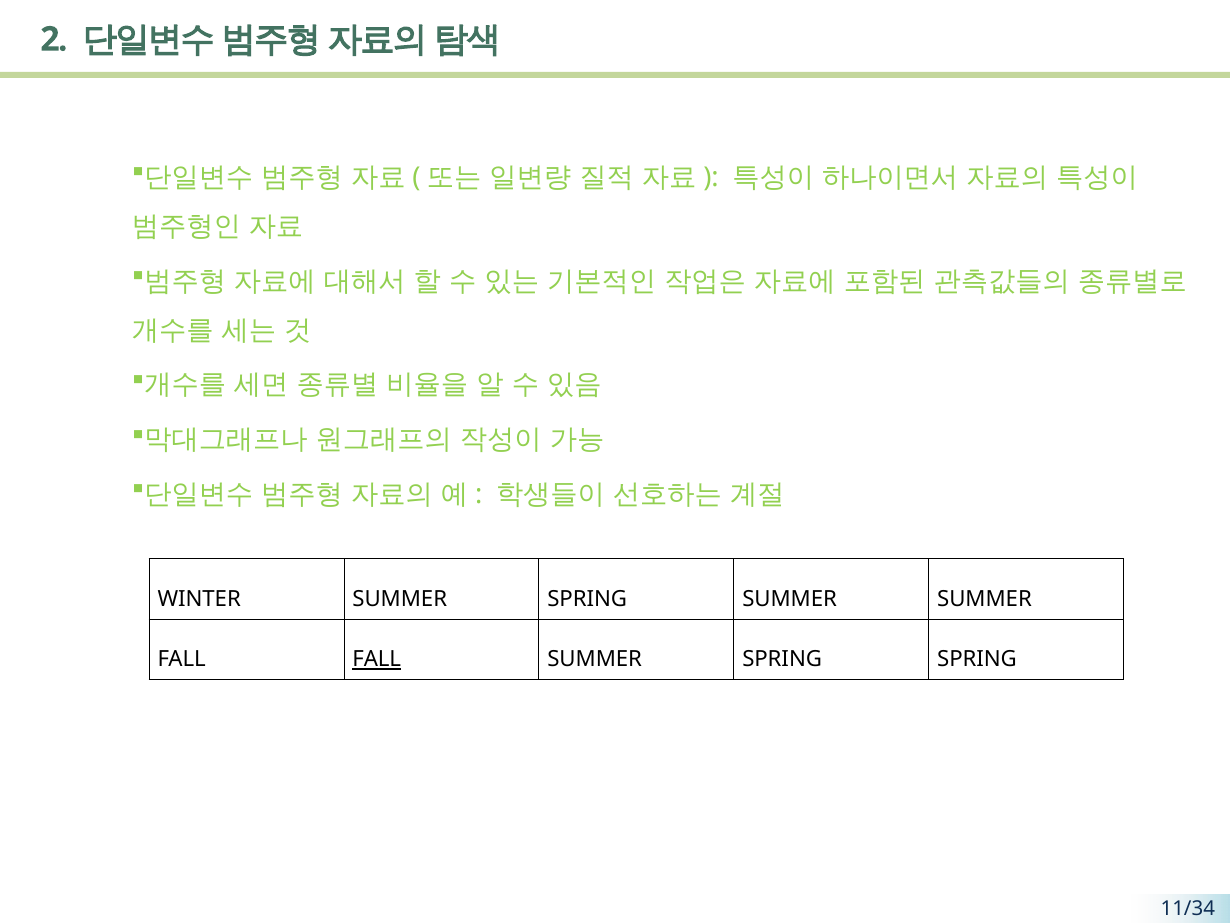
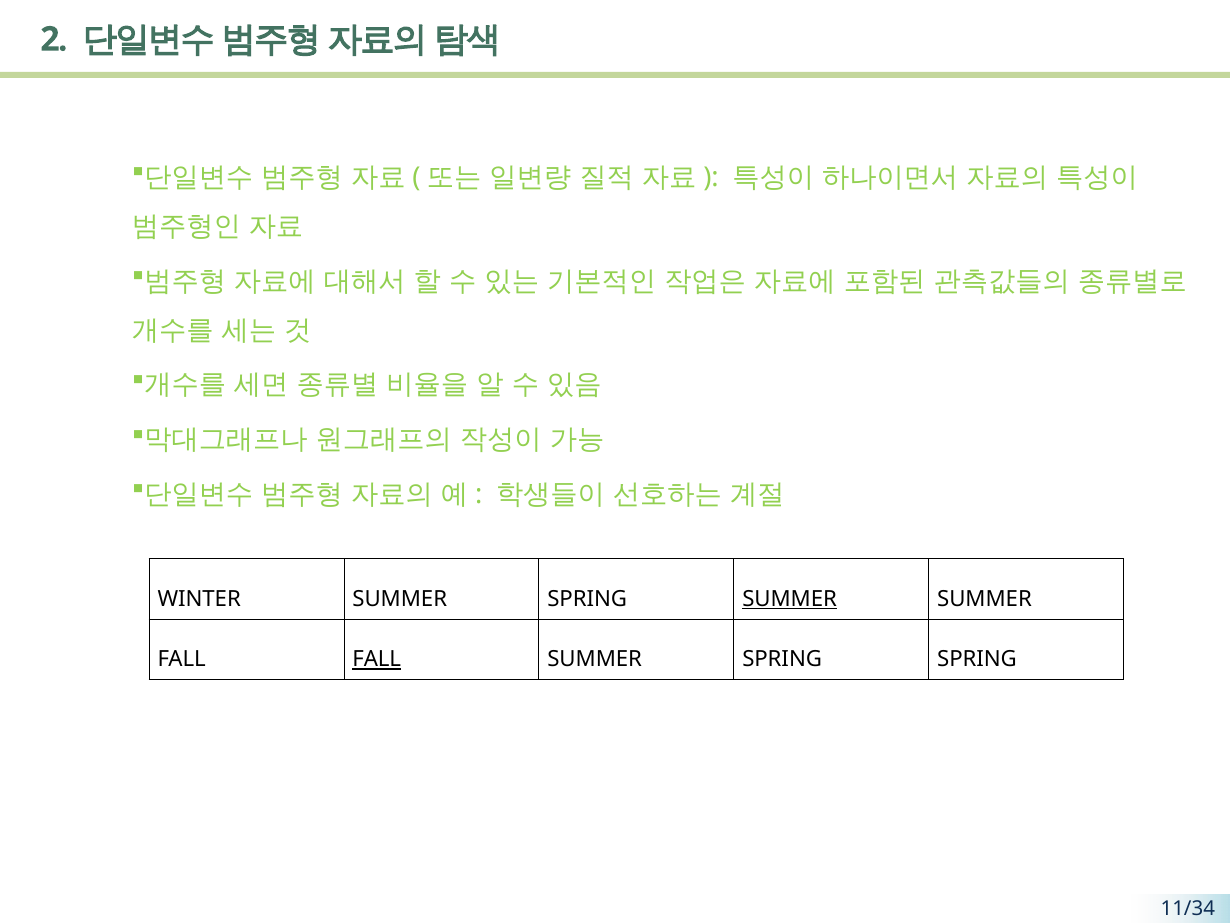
SUMMER at (790, 599) underline: none -> present
